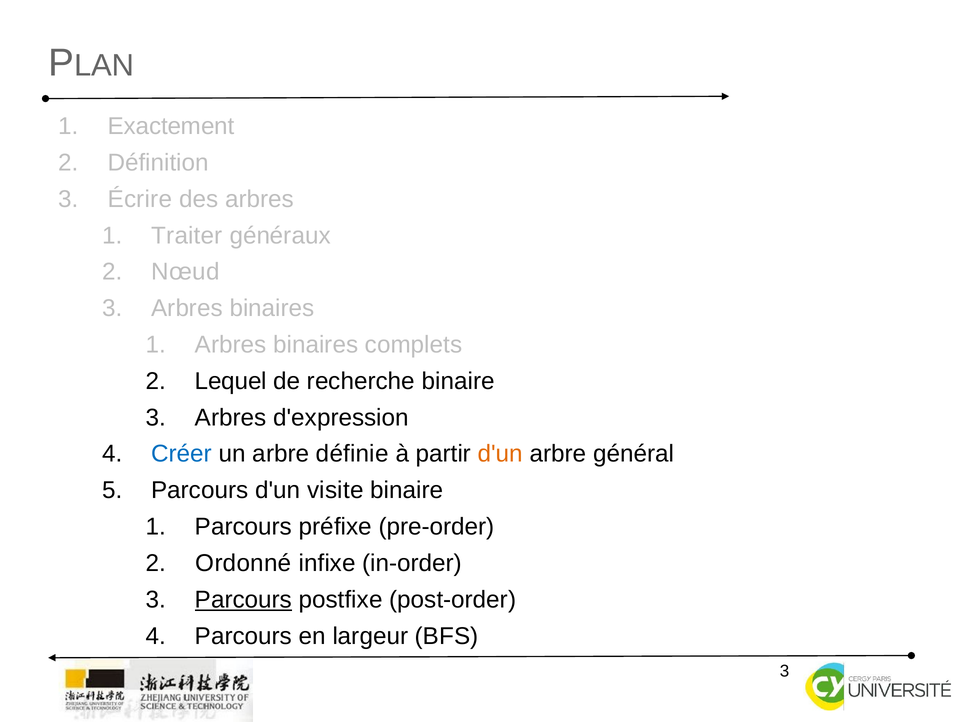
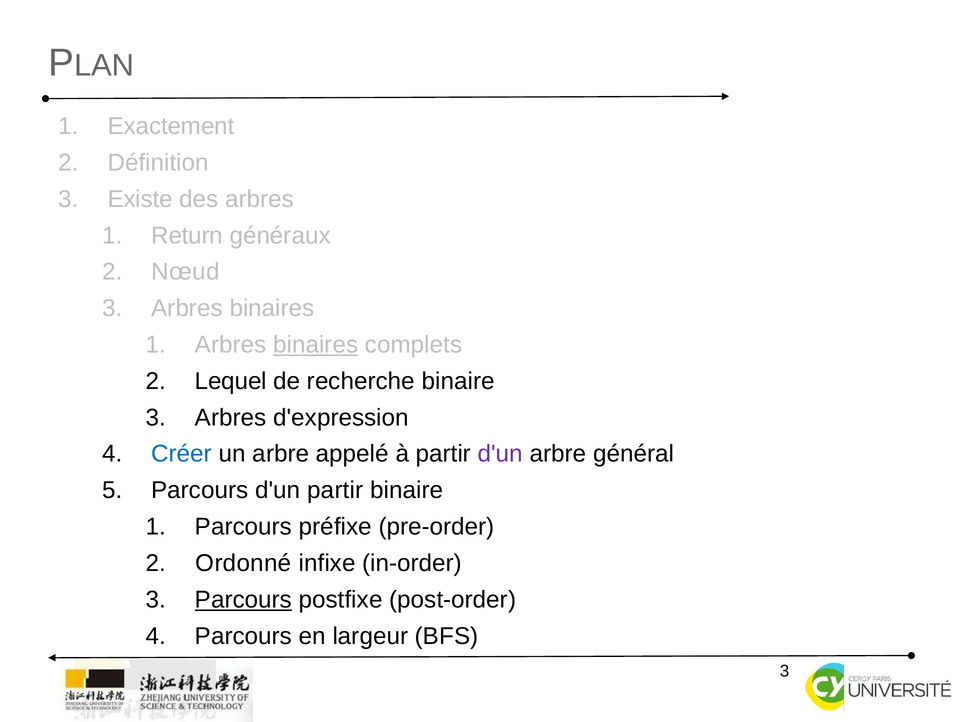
Écrire: Écrire -> Existe
Traiter: Traiter -> Return
binaires at (316, 345) underline: none -> present
définie: définie -> appelé
d'un at (500, 454) colour: orange -> purple
d'un visite: visite -> partir
